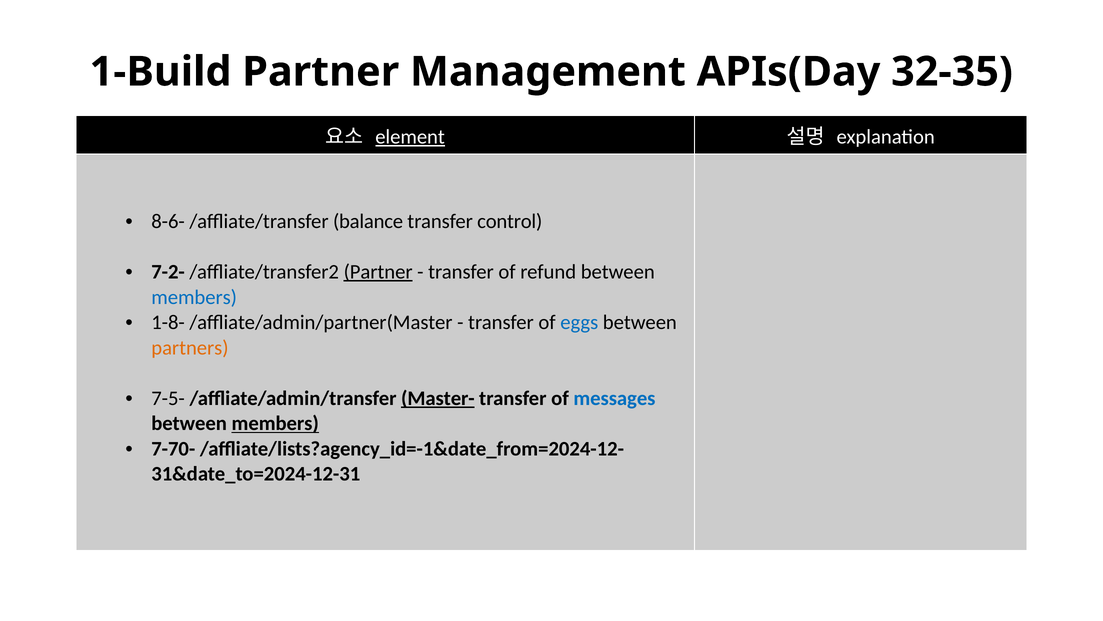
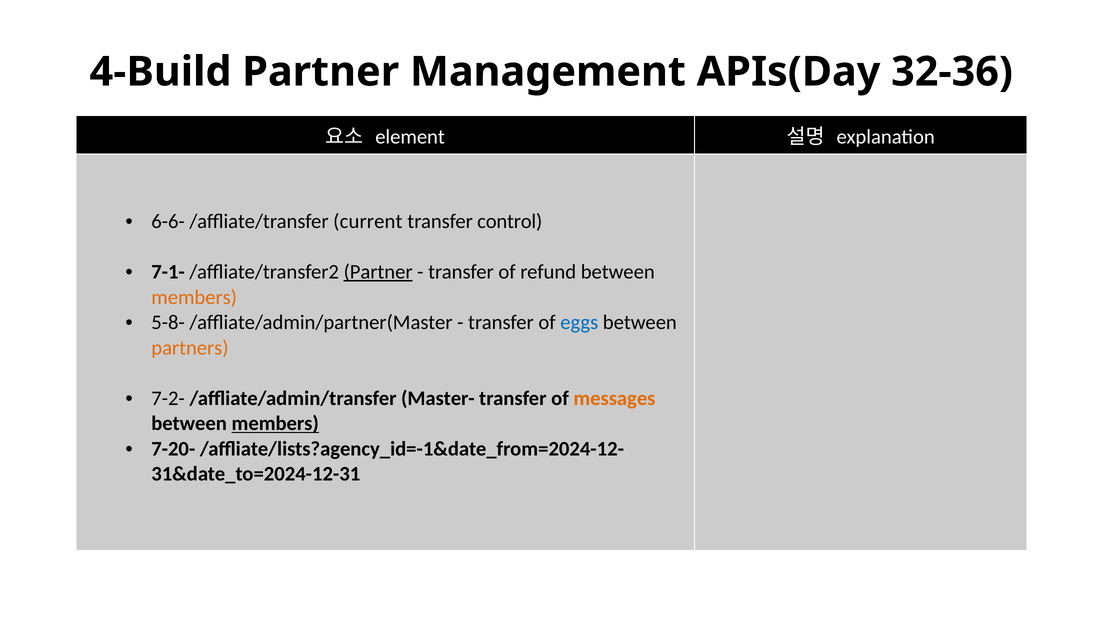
1-Build: 1-Build -> 4-Build
32-35: 32-35 -> 32-36
element underline: present -> none
8-6-: 8-6- -> 6-6-
balance: balance -> current
7-2-: 7-2- -> 7-1-
members at (194, 297) colour: blue -> orange
1-8-: 1-8- -> 5-8-
7-5-: 7-5- -> 7-2-
Master- underline: present -> none
messages colour: blue -> orange
7-70-: 7-70- -> 7-20-
